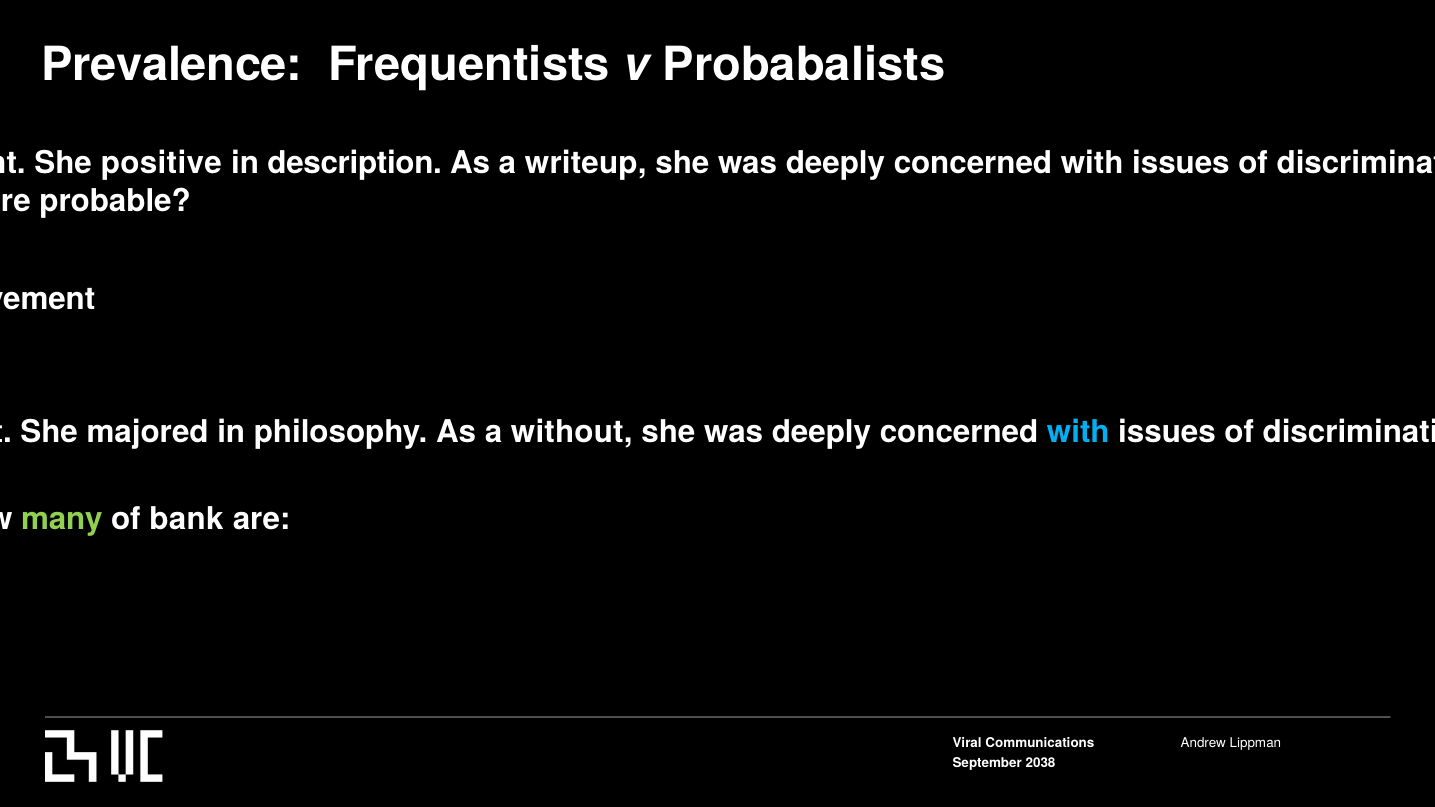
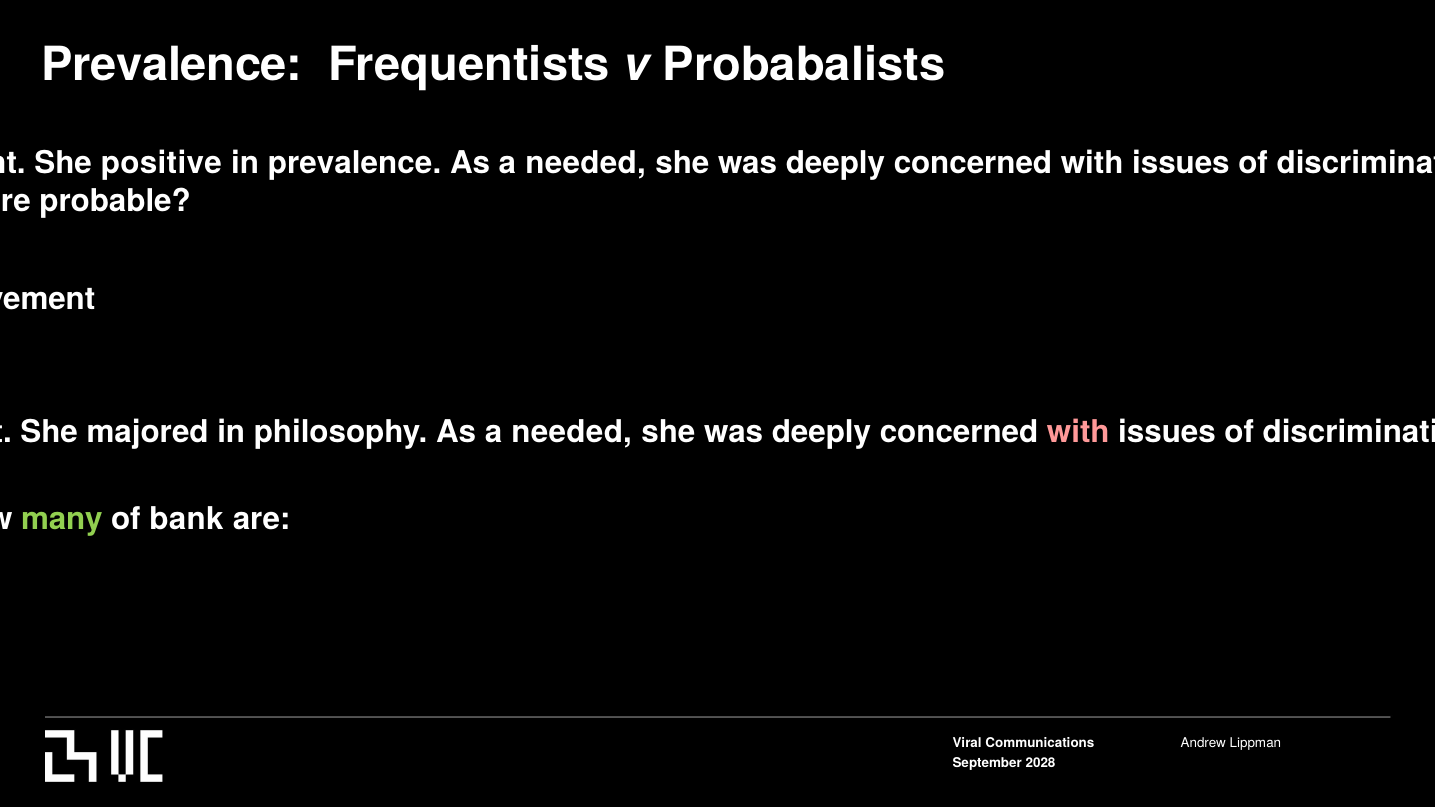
in description: description -> prevalence
writeup at (586, 163): writeup -> needed
philosophy As a without: without -> needed
with at (1078, 432) colour: light blue -> pink
2038: 2038 -> 2028
